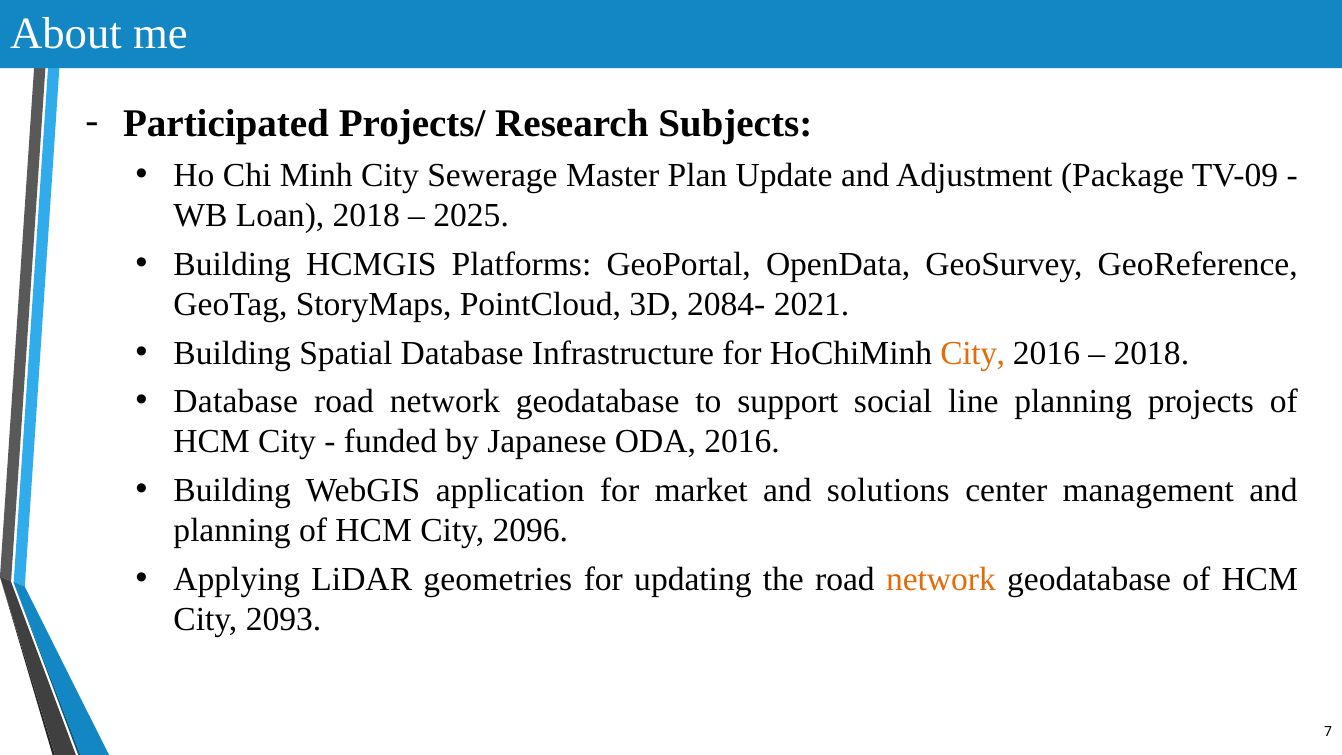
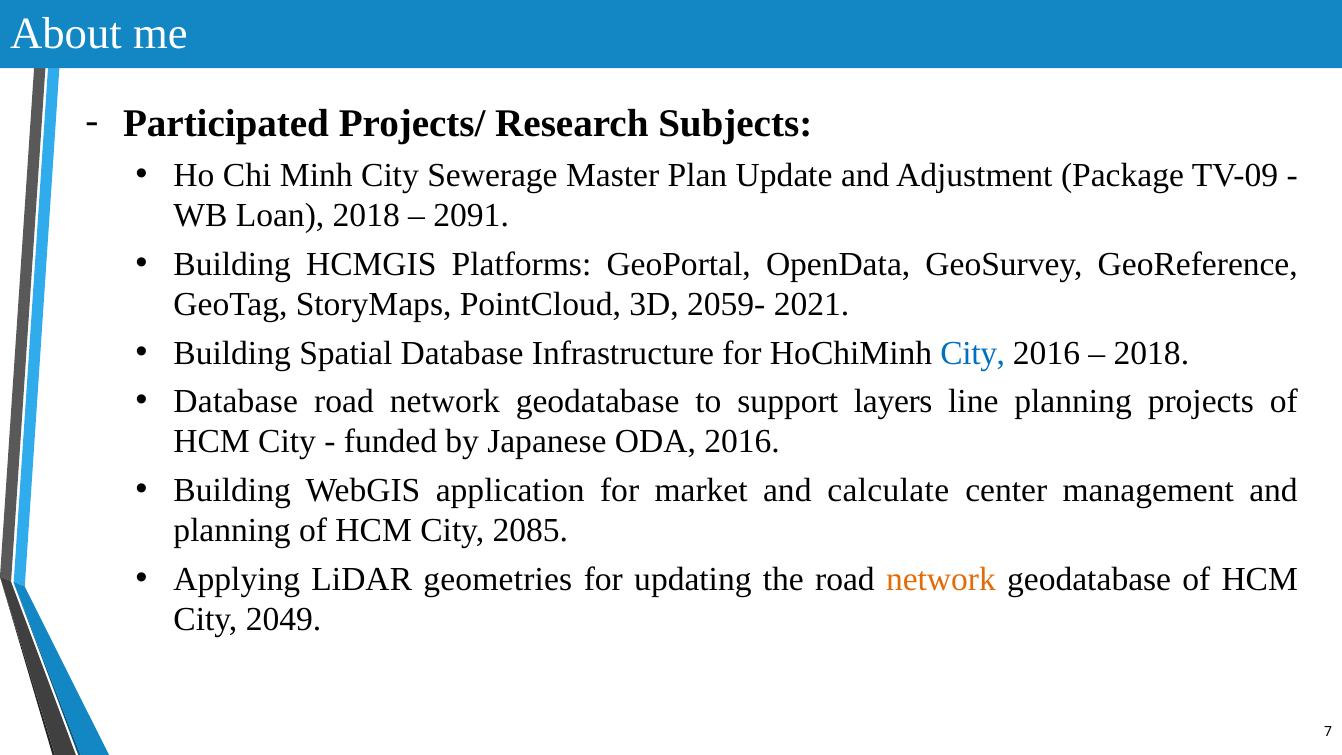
2025: 2025 -> 2091
2084-: 2084- -> 2059-
City at (973, 353) colour: orange -> blue
social: social -> layers
solutions: solutions -> calculate
2096: 2096 -> 2085
2093: 2093 -> 2049
